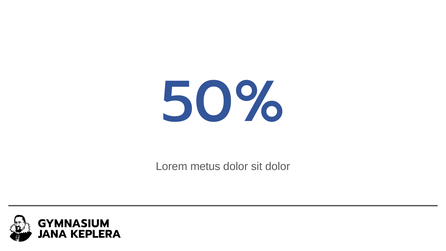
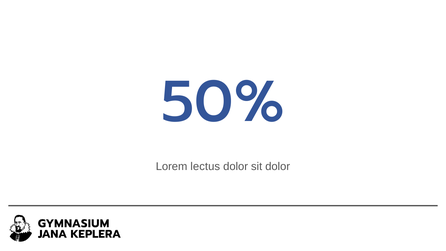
metus: metus -> lectus
